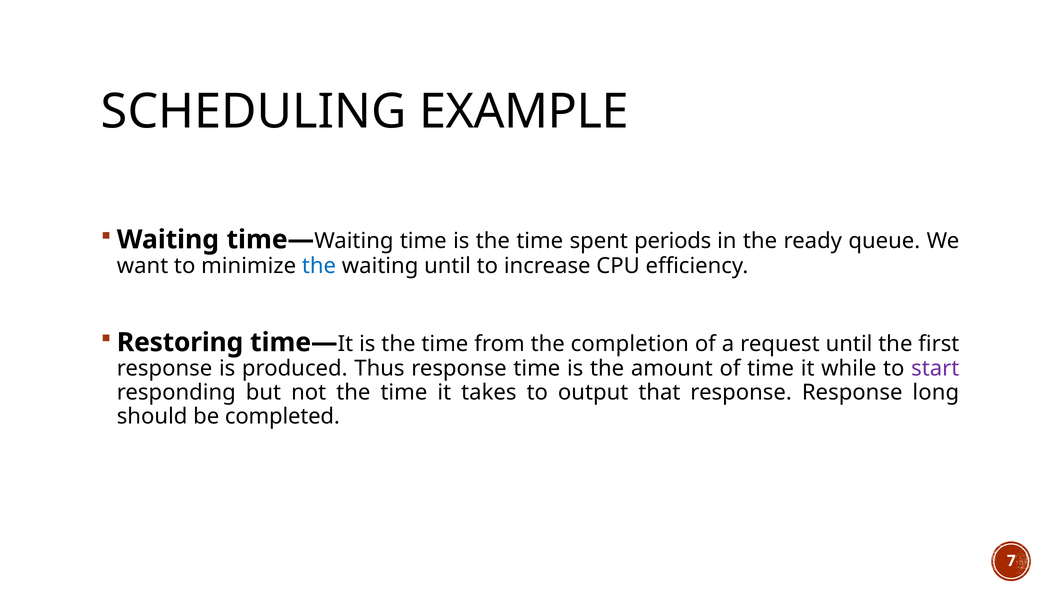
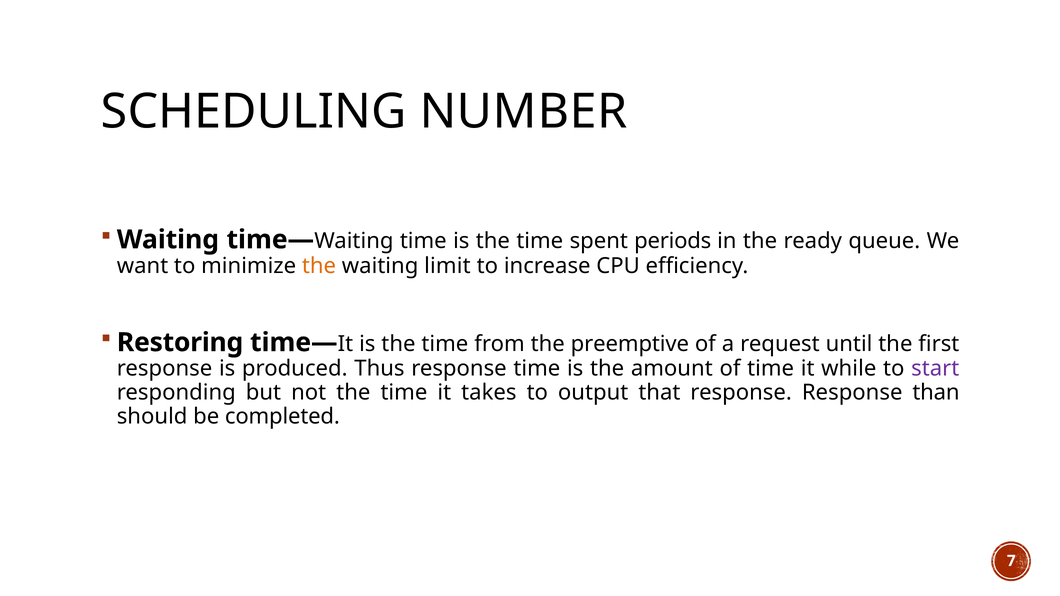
EXAMPLE: EXAMPLE -> NUMBER
the at (319, 266) colour: blue -> orange
waiting until: until -> limit
completion: completion -> preemptive
long: long -> than
